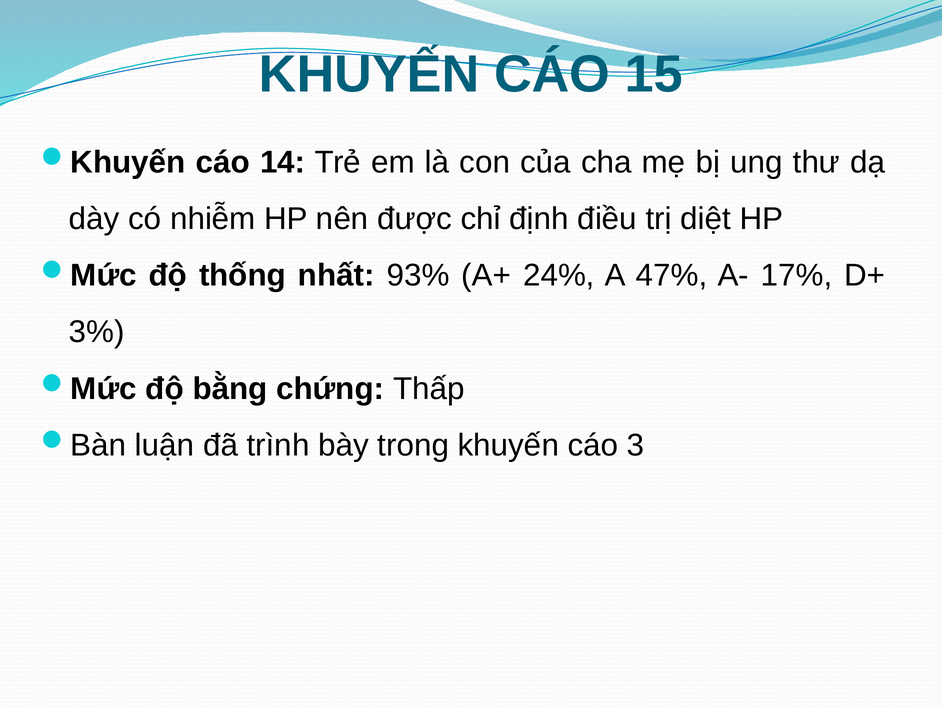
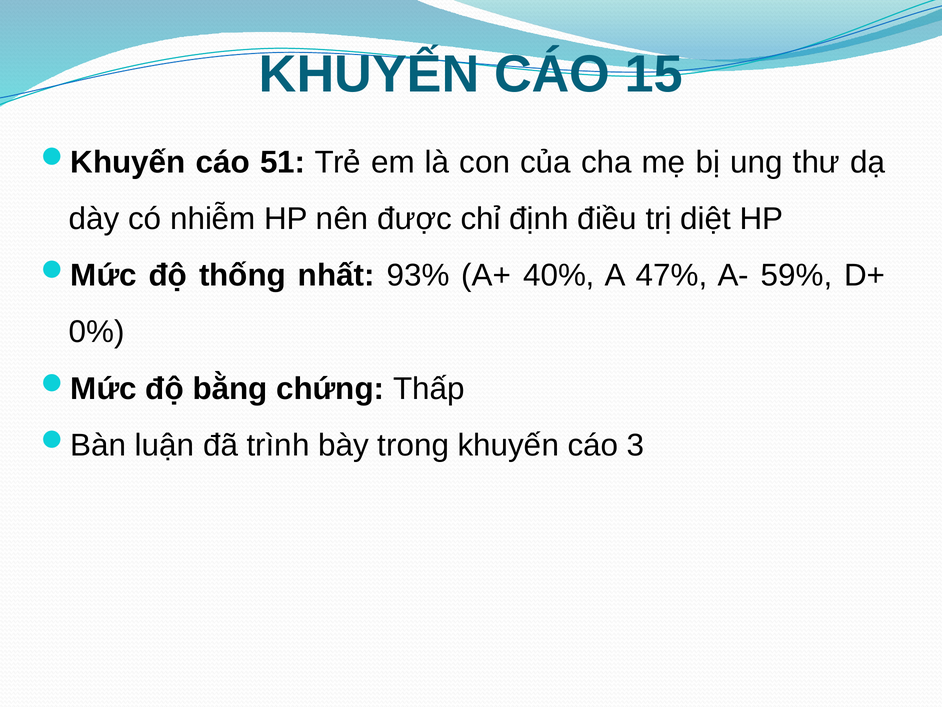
14: 14 -> 51
24%: 24% -> 40%
17%: 17% -> 59%
3%: 3% -> 0%
